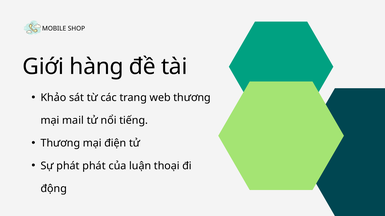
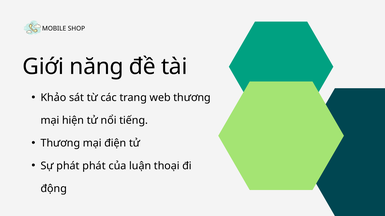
hàng: hàng -> năng
mail: mail -> hiện
